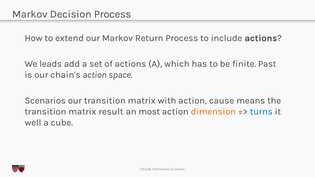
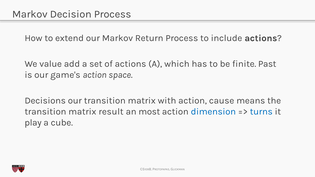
leads: leads -> value
chain's: chain's -> game's
Scenarios: Scenarios -> Decisions
dimension colour: orange -> blue
well: well -> play
